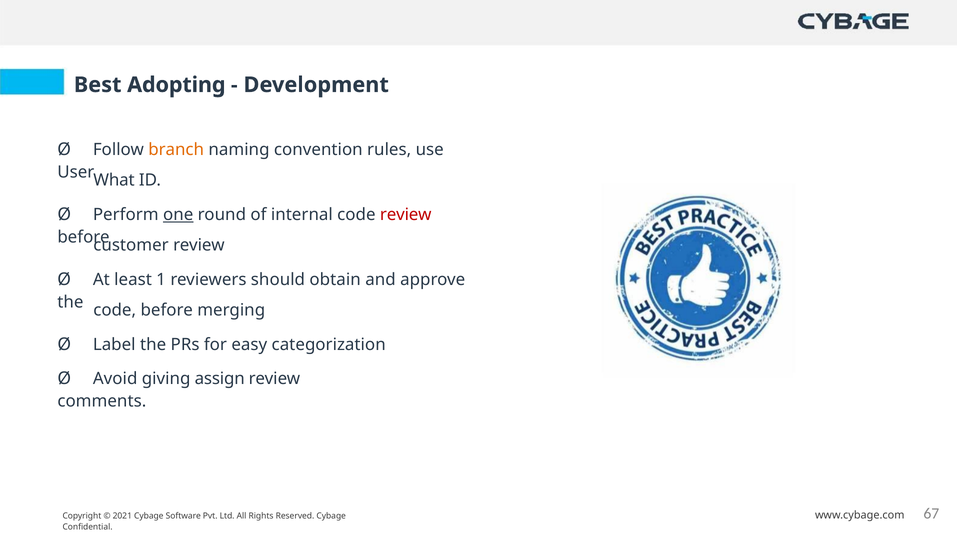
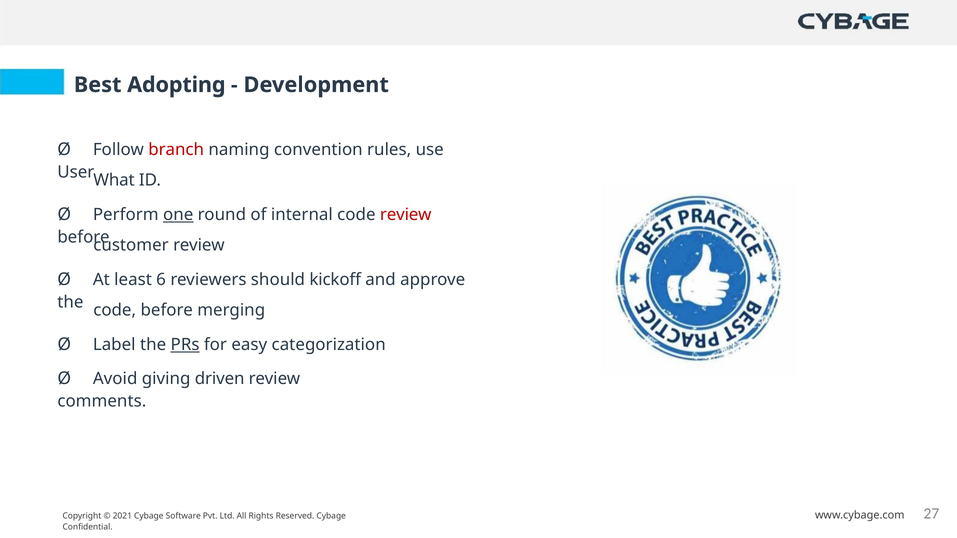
branch colour: orange -> red
1: 1 -> 6
obtain: obtain -> kickoff
PRs underline: none -> present
assign: assign -> driven
67: 67 -> 27
